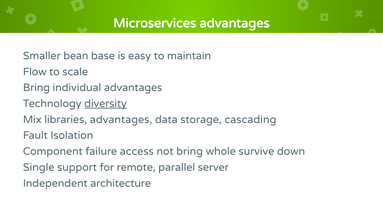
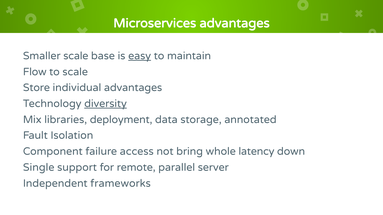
Smaller bean: bean -> scale
easy underline: none -> present
Bring at (36, 88): Bring -> Store
libraries advantages: advantages -> deployment
cascading: cascading -> annotated
survive: survive -> latency
architecture: architecture -> frameworks
